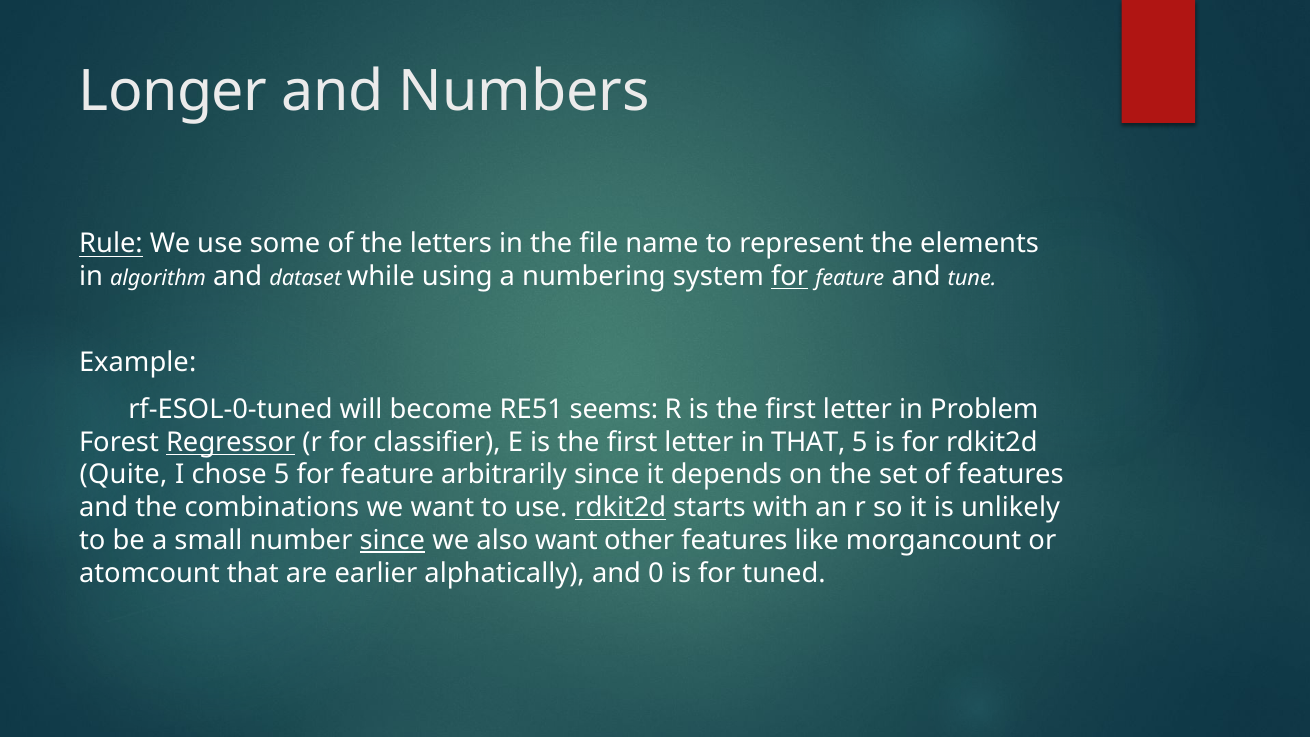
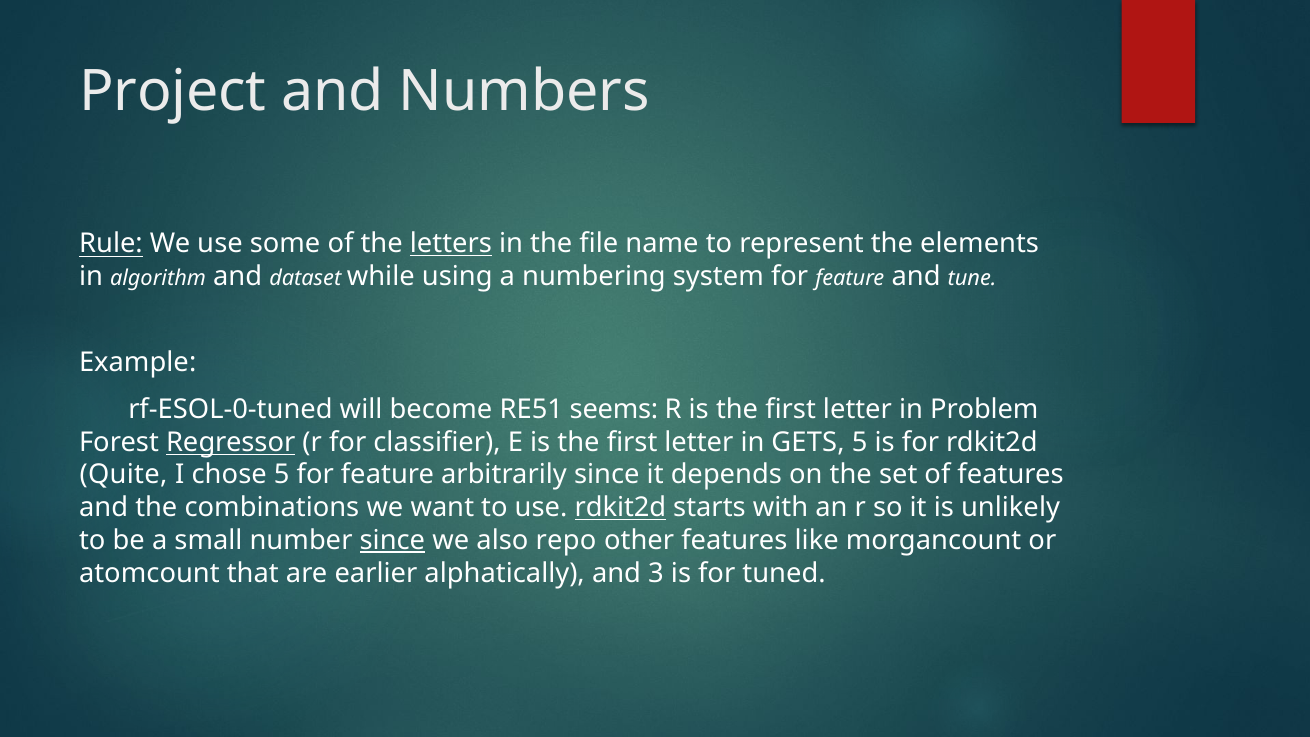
Longer: Longer -> Project
letters underline: none -> present
for at (790, 277) underline: present -> none
in THAT: THAT -> GETS
also want: want -> repo
0: 0 -> 3
